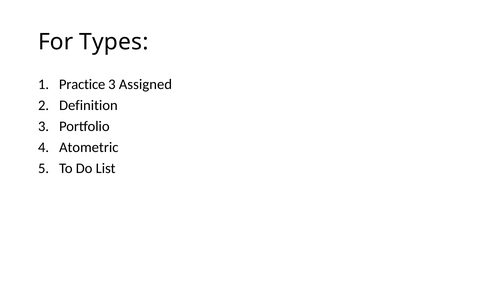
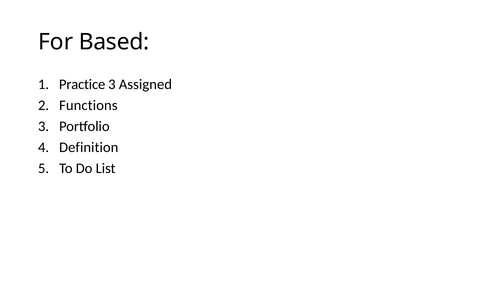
Types: Types -> Based
Definition: Definition -> Functions
Atometric: Atometric -> Definition
